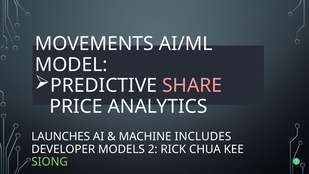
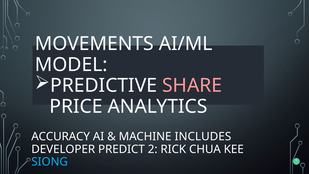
LAUNCHES: LAUNCHES -> ACCURACY
MODELS: MODELS -> PREDICT
SIONG colour: light green -> light blue
